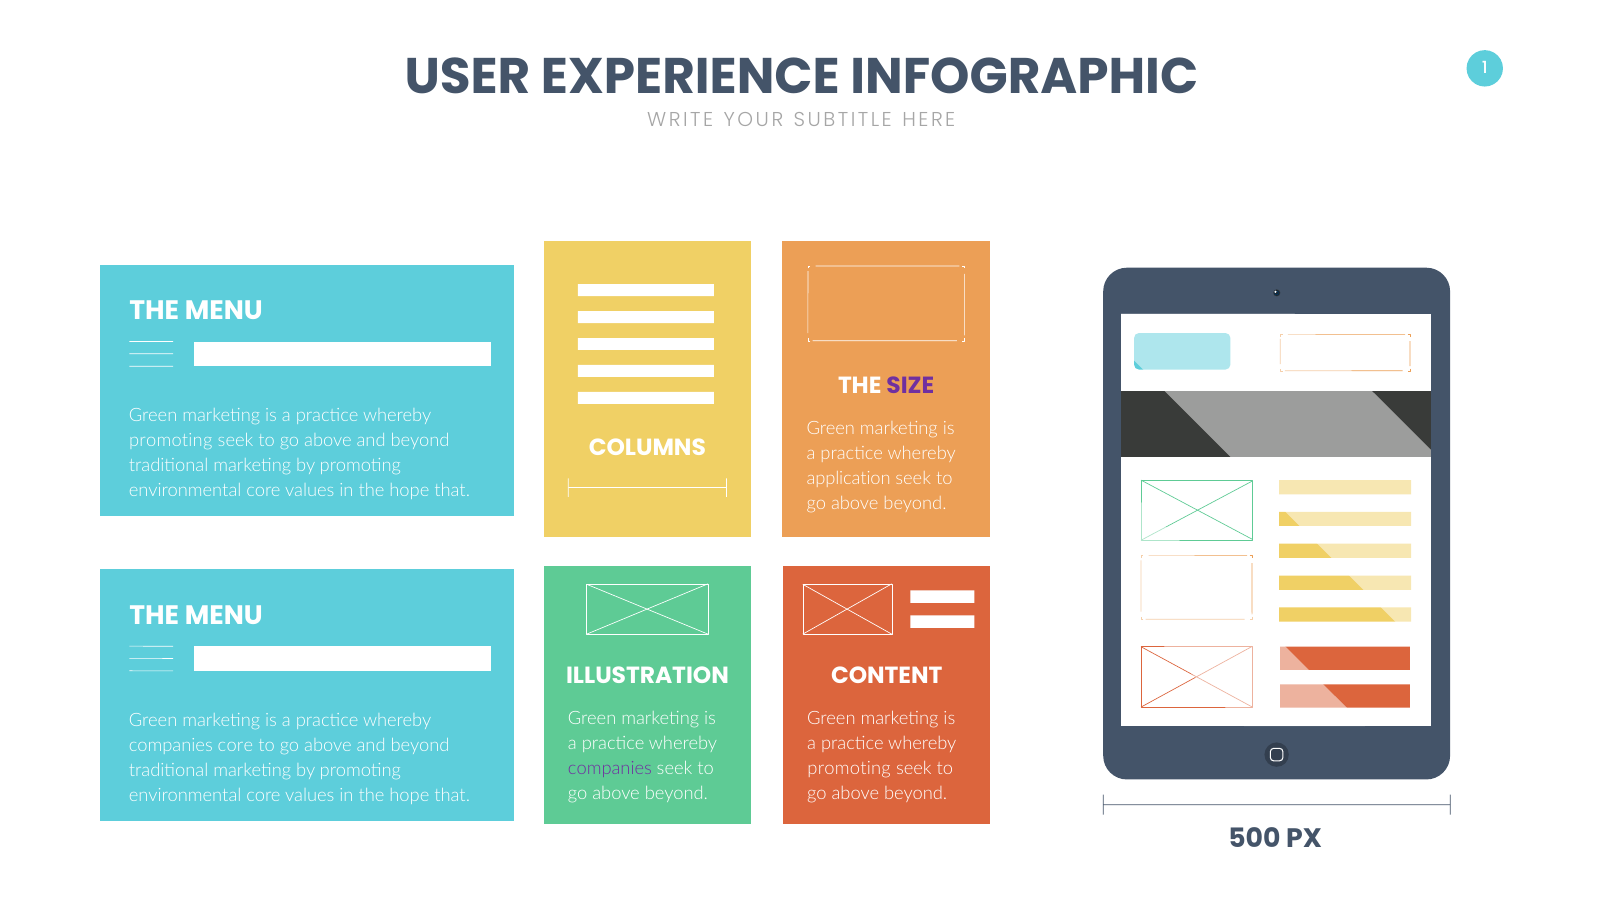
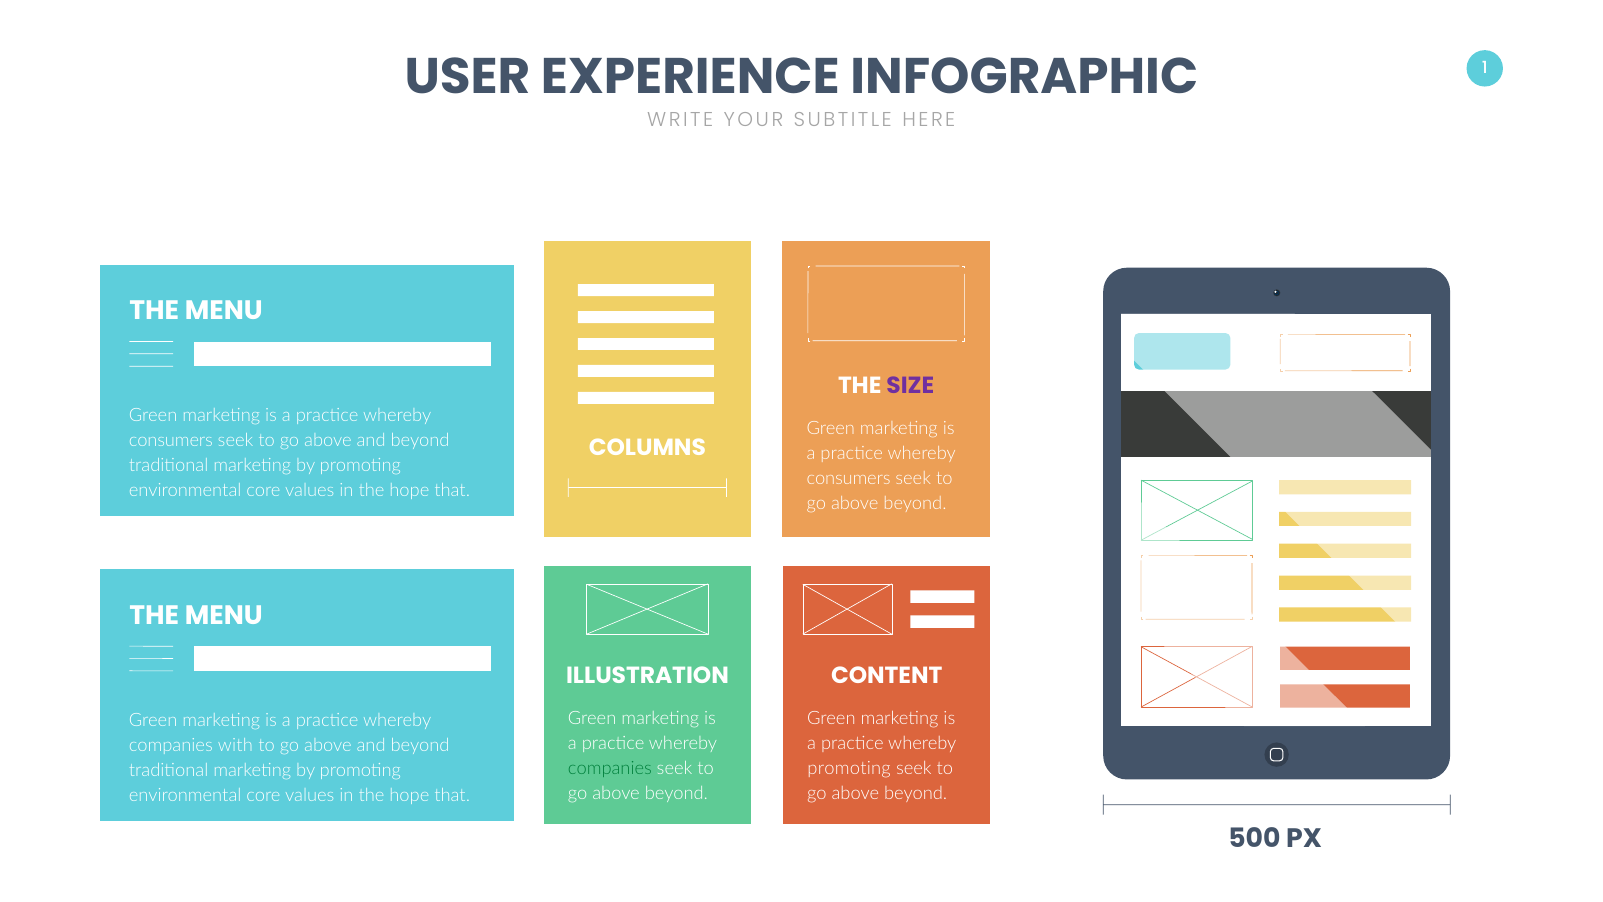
promoting at (171, 441): promoting -> consumers
application at (849, 478): application -> consumers
companies core: core -> with
companies at (610, 768) colour: purple -> green
